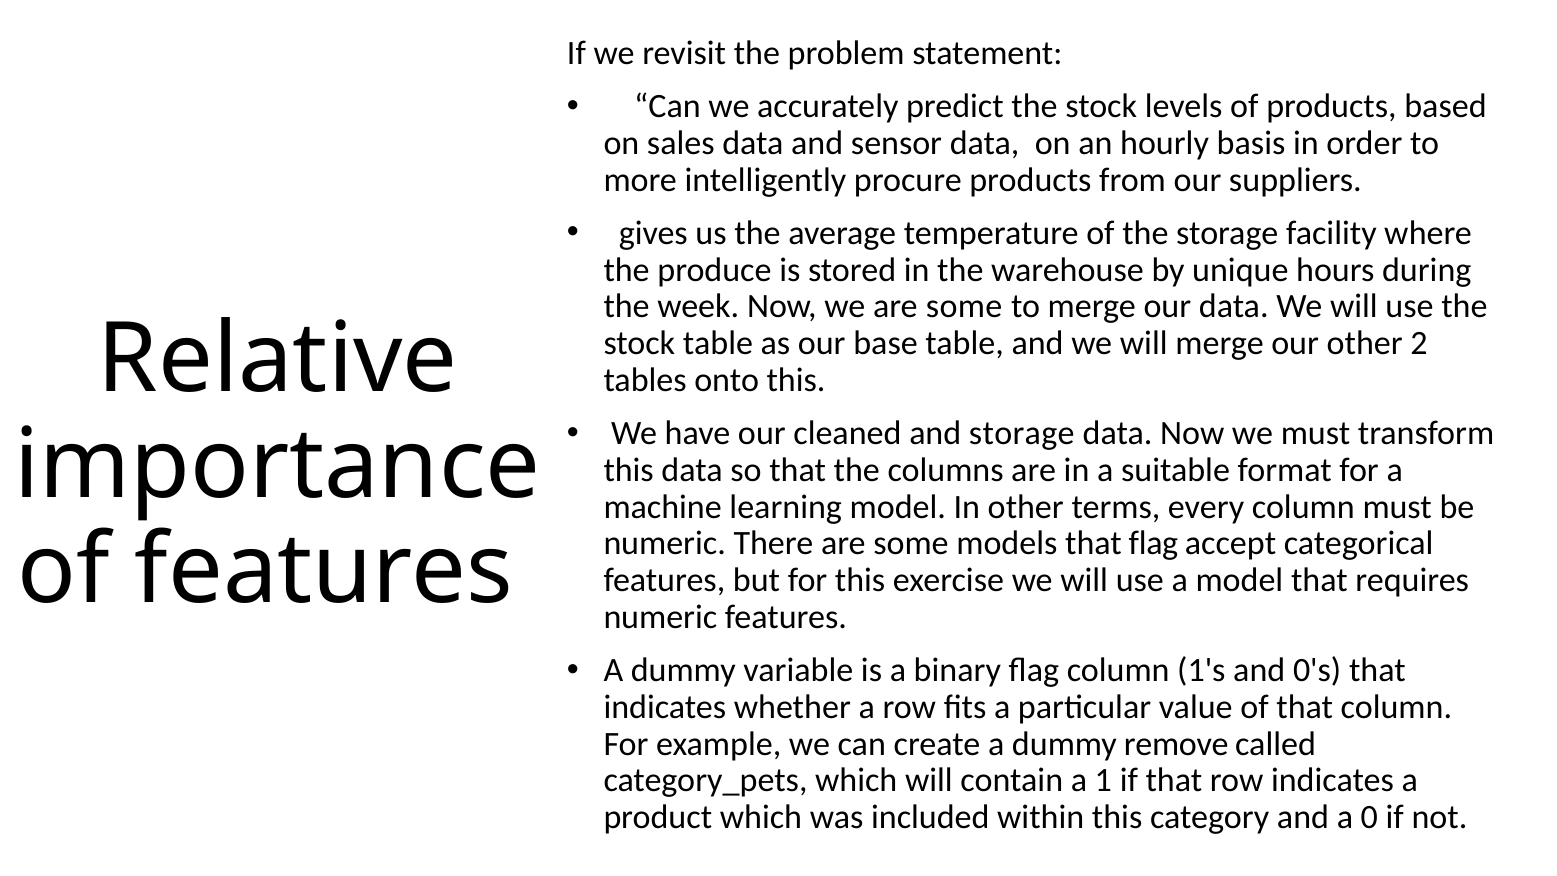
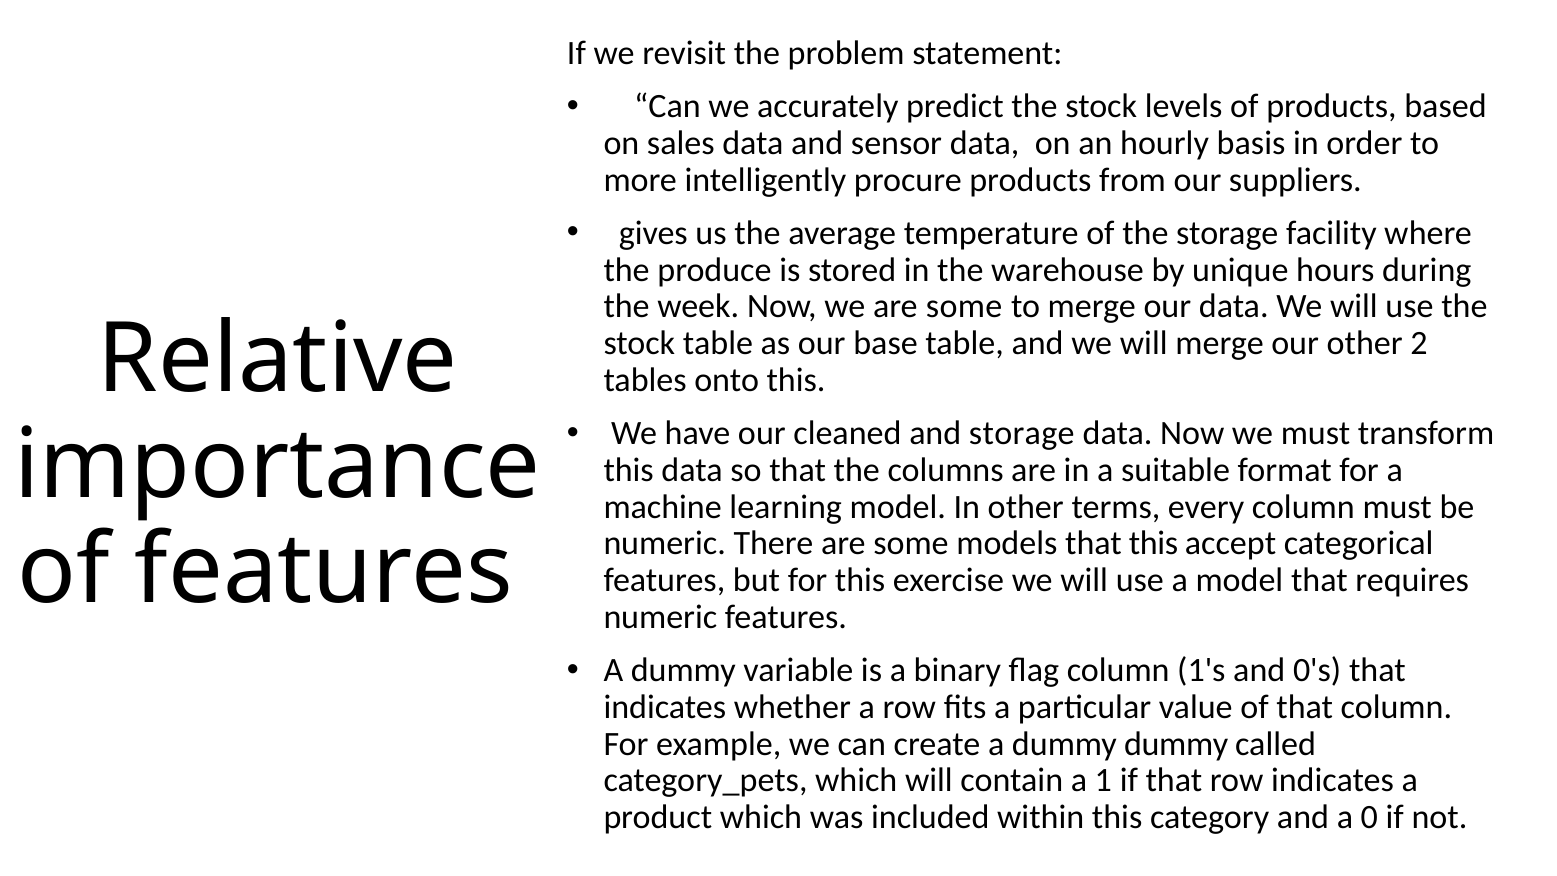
that flag: flag -> this
dummy remove: remove -> dummy
